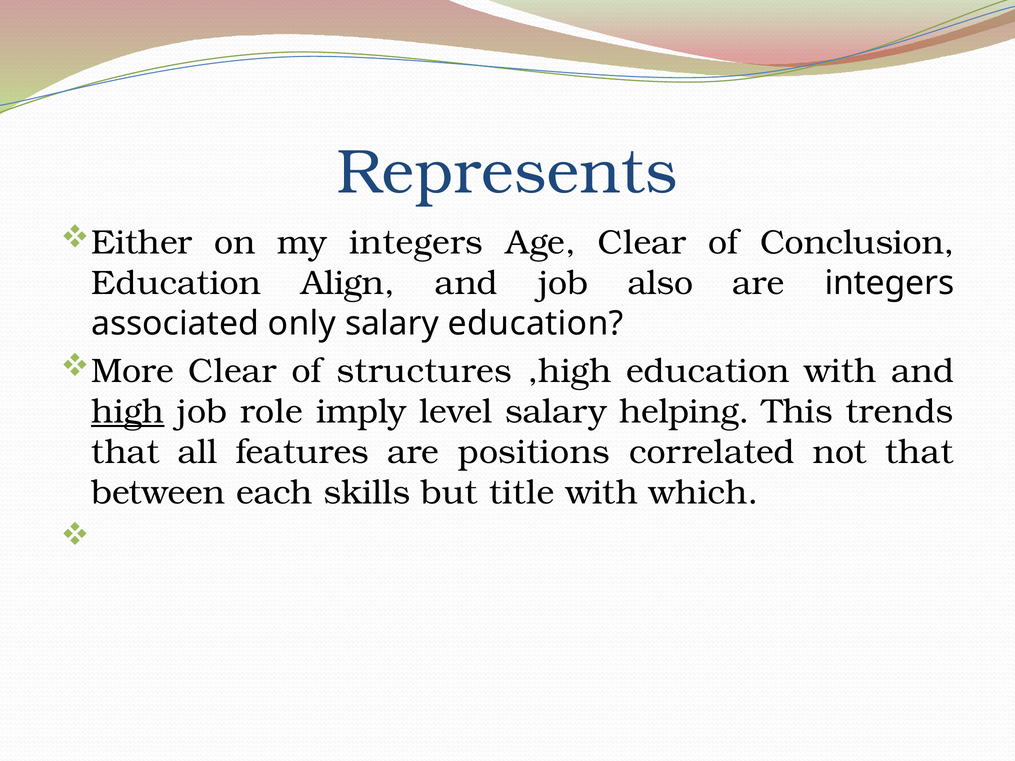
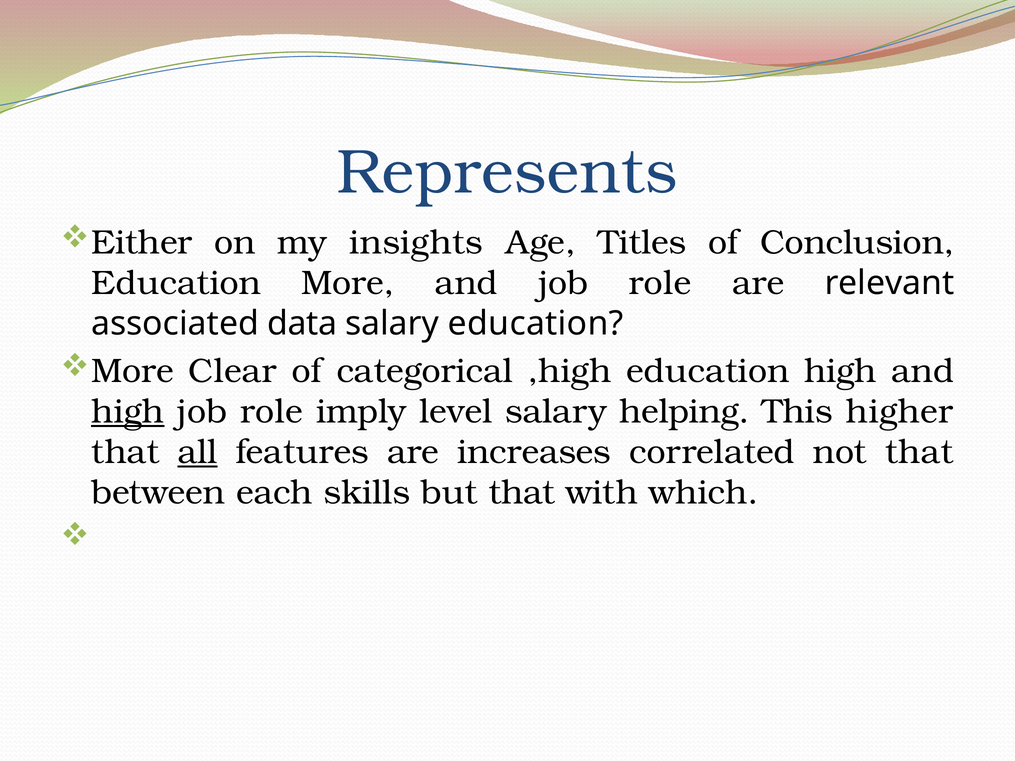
my integers: integers -> insights
Age Clear: Clear -> Titles
Education Align: Align -> More
and job also: also -> role
are integers: integers -> relevant
only: only -> data
structures: structures -> categorical
education with: with -> high
trends: trends -> higher
all underline: none -> present
positions: positions -> increases
but title: title -> that
